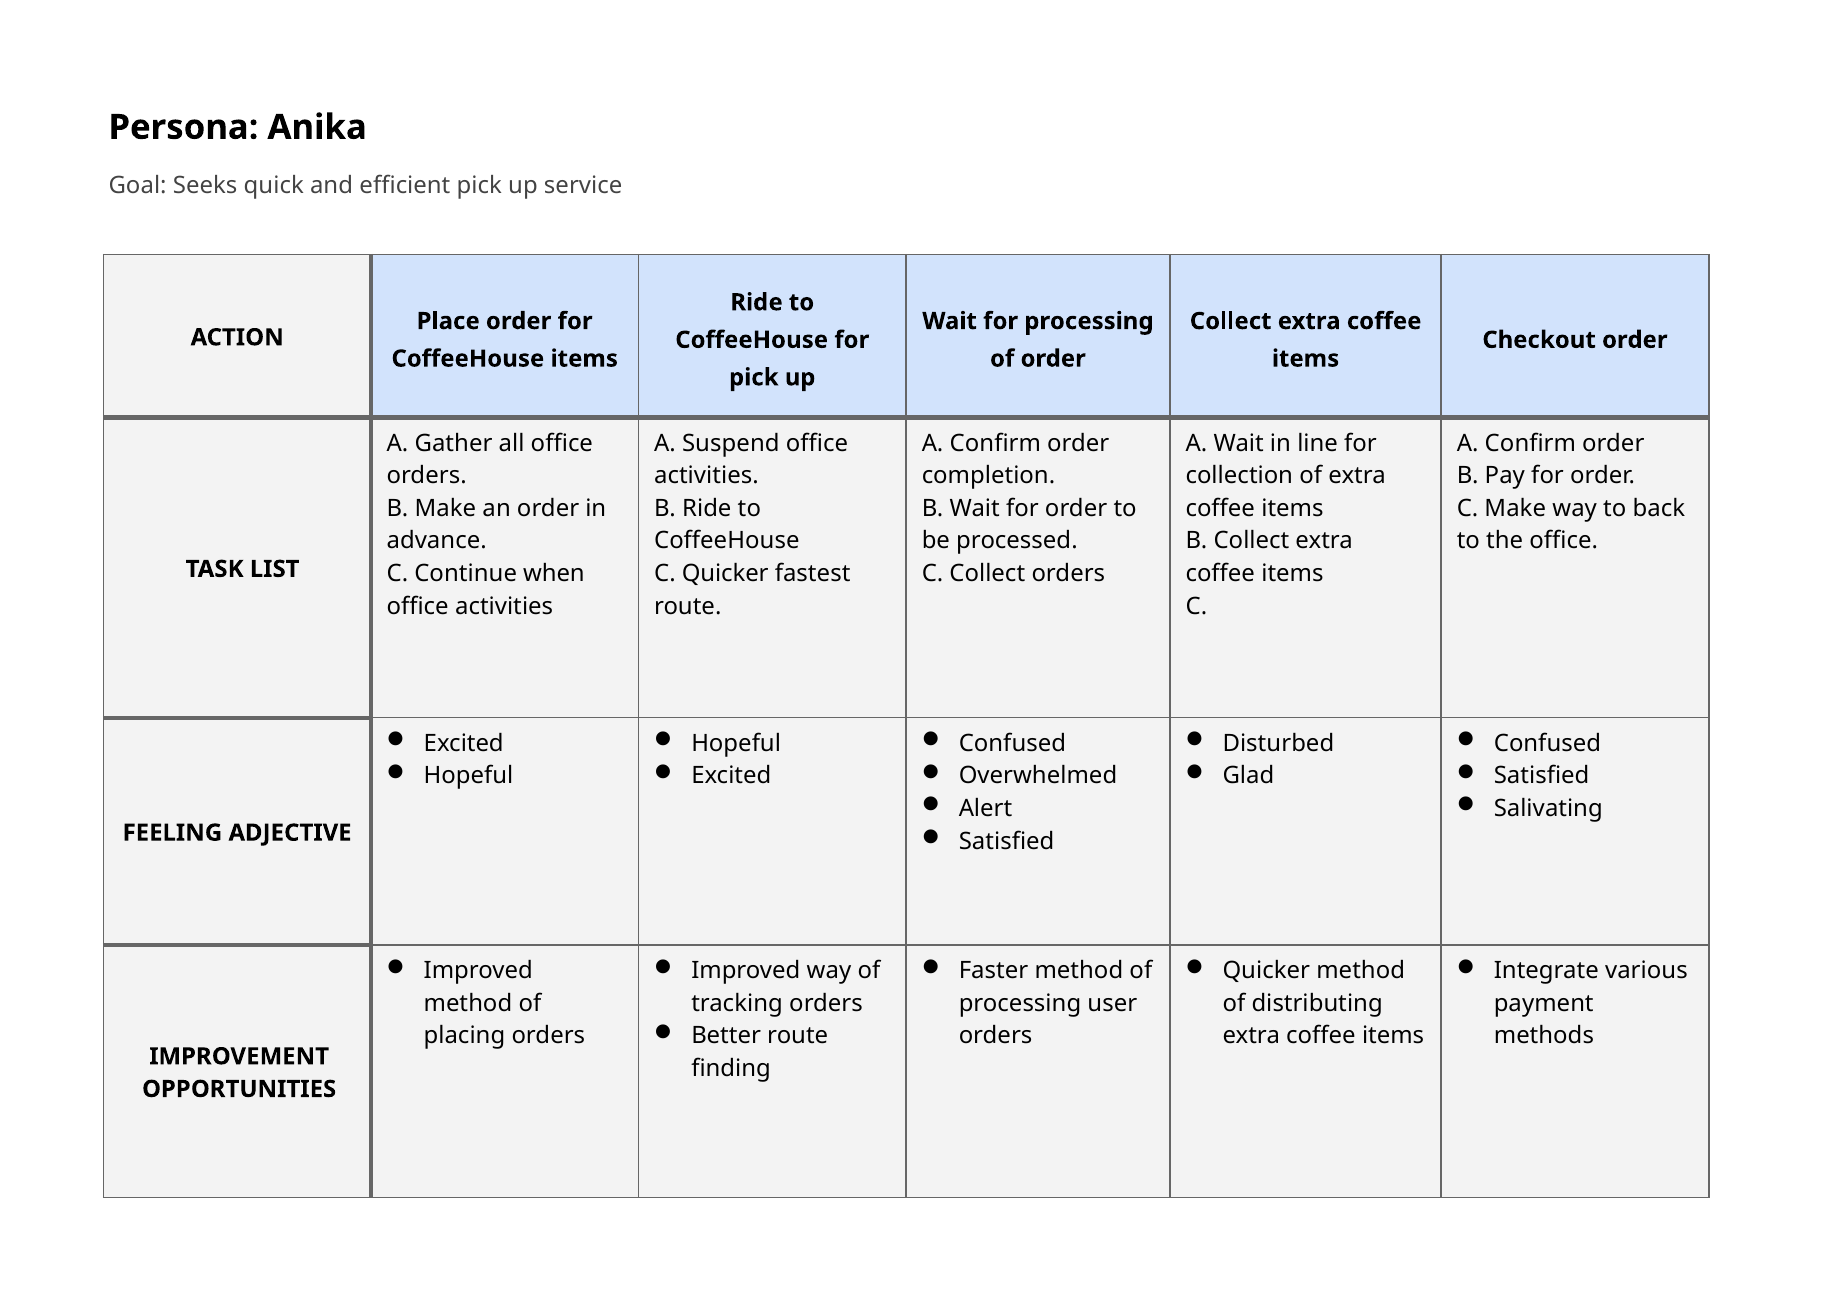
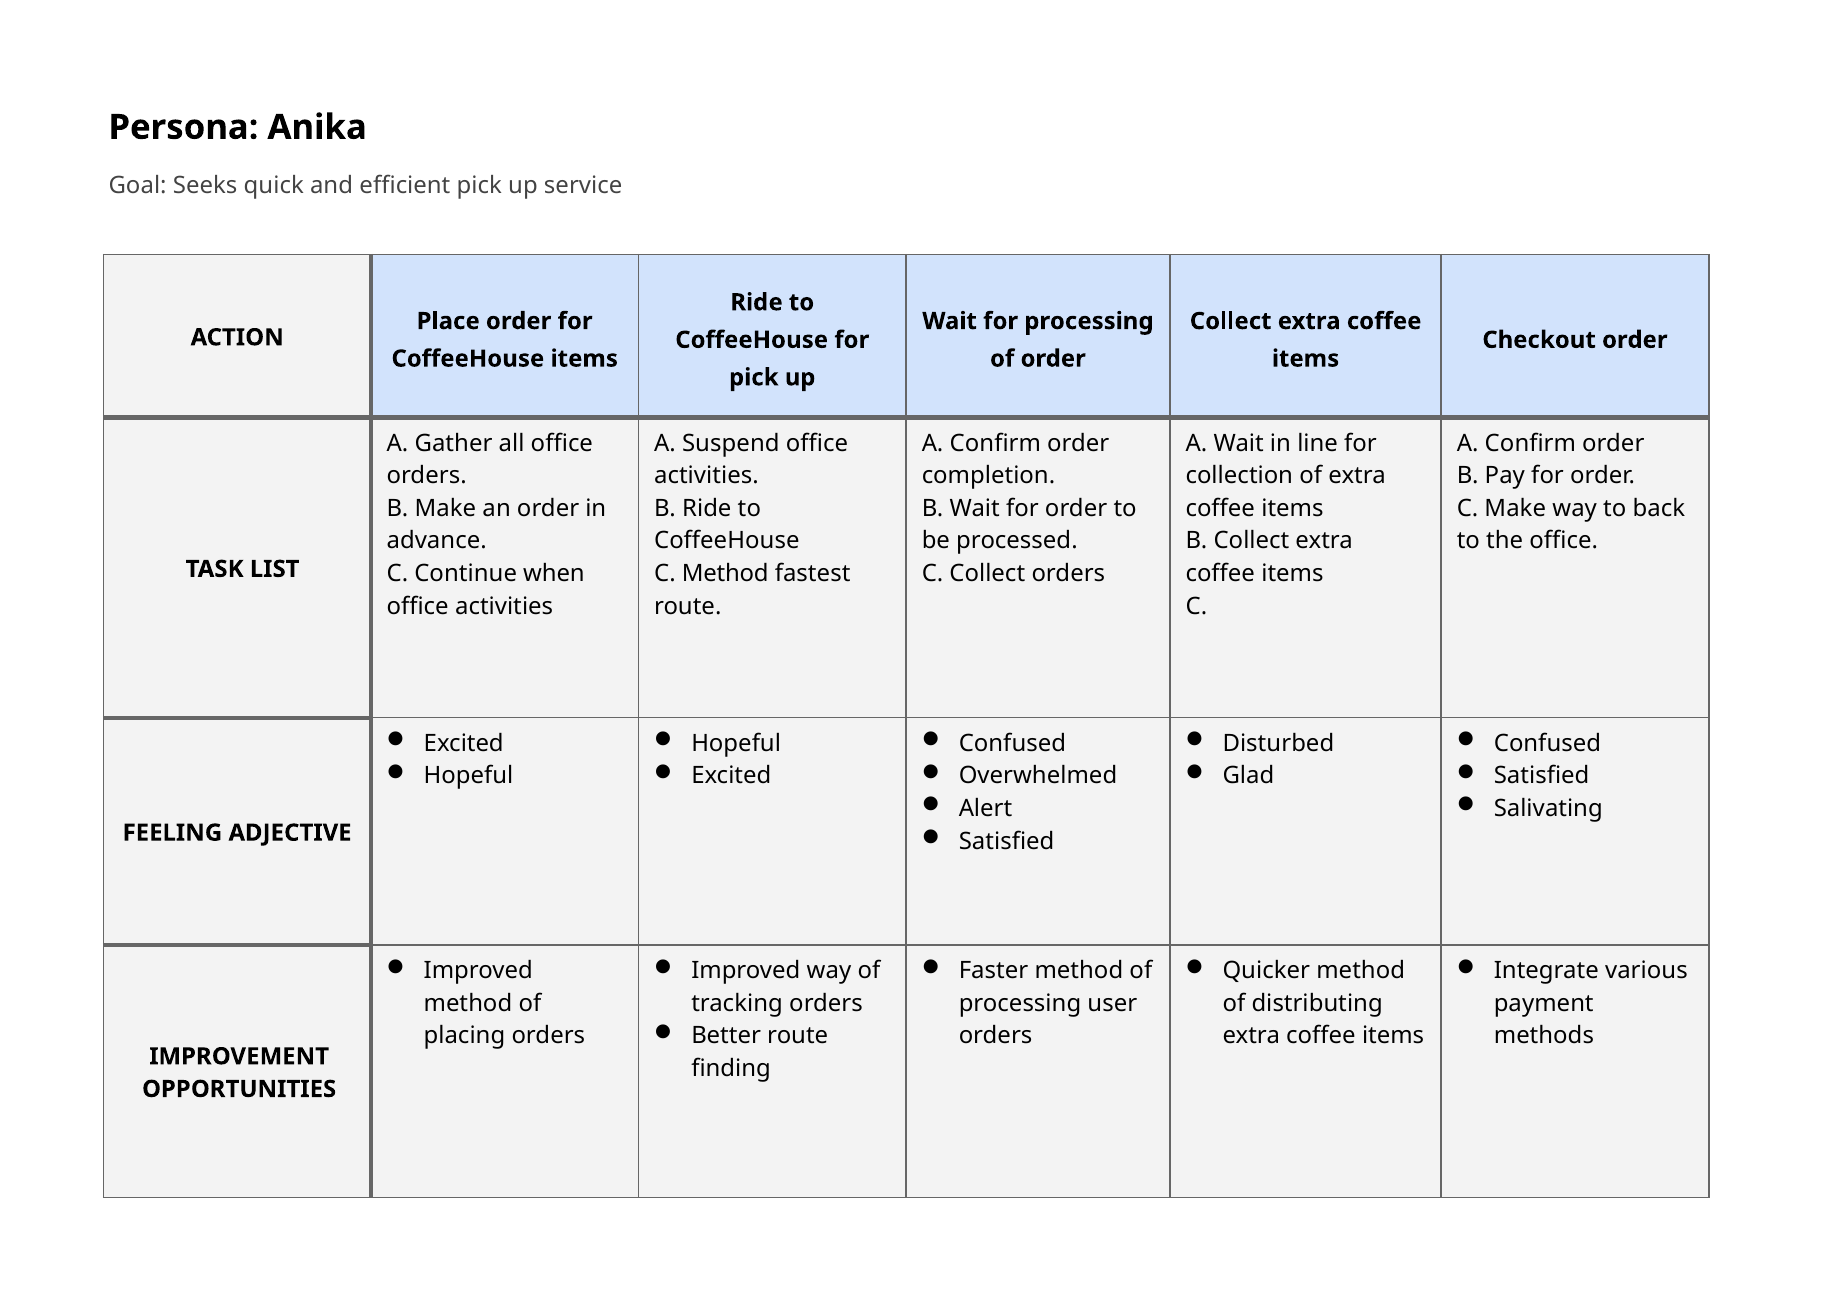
C Quicker: Quicker -> Method
